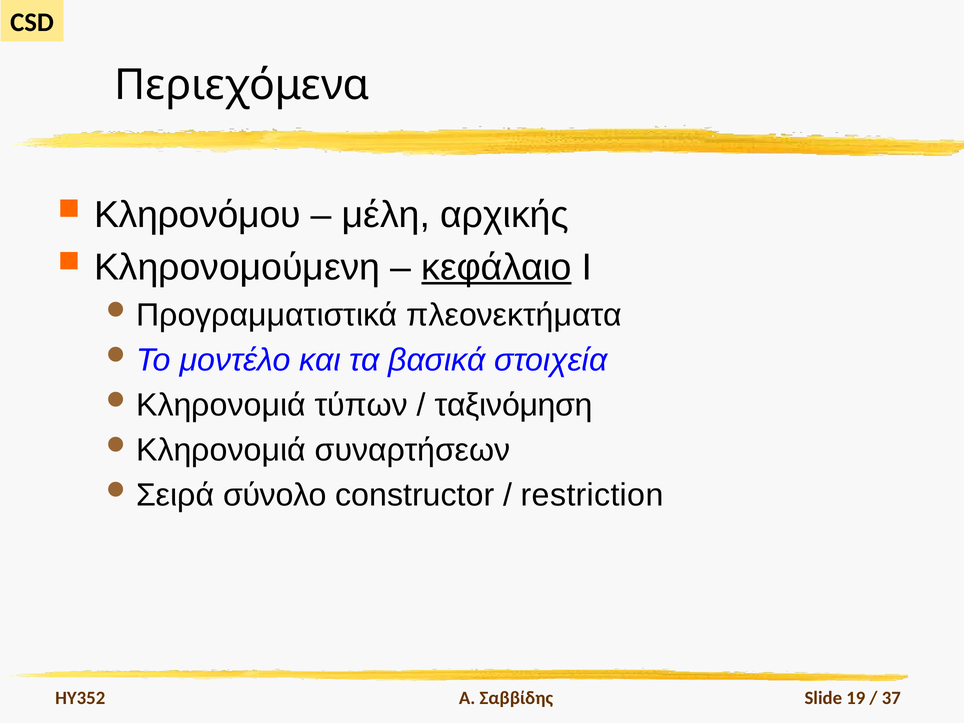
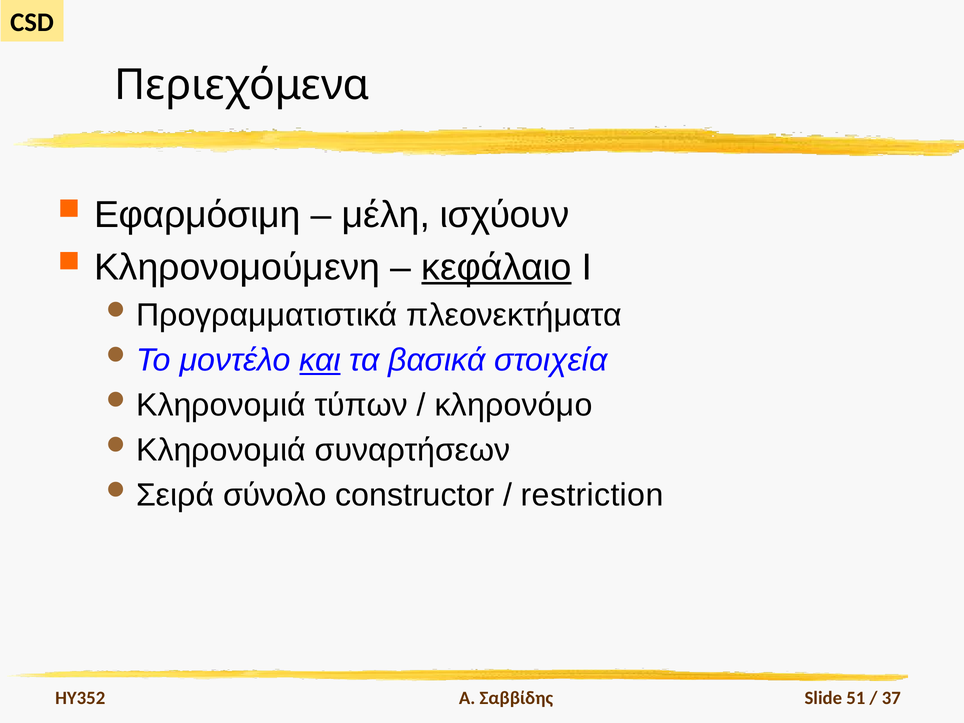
Κληρονόμου: Κληρονόμου -> Εφαρμόσιμη
αρχικής: αρχικής -> ισχύουν
και underline: none -> present
ταξινόμηση: ταξινόμηση -> κληρονόμο
19: 19 -> 51
